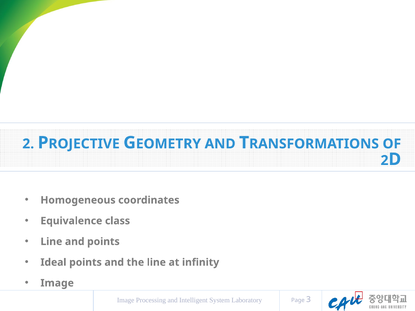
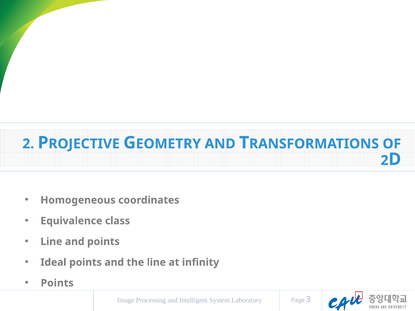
Image at (57, 283): Image -> Points
